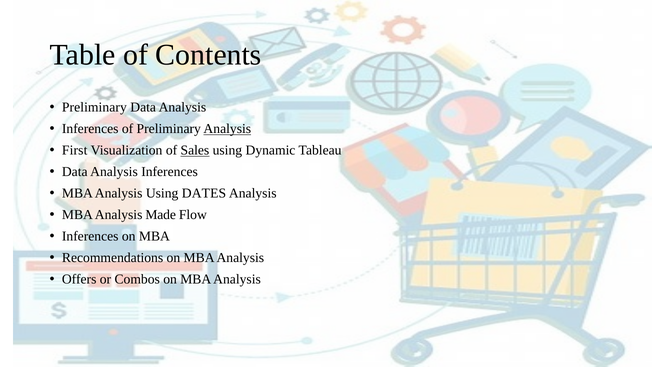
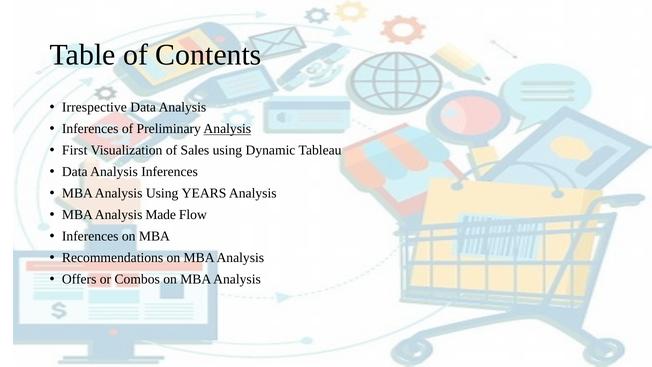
Preliminary at (94, 107): Preliminary -> Irrespective
Sales underline: present -> none
DATES: DATES -> YEARS
